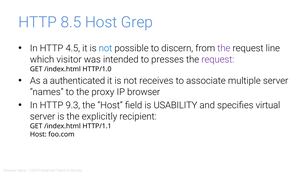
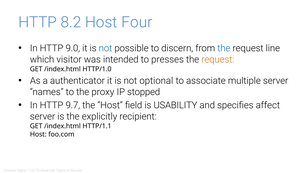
8.5: 8.5 -> 8.2
Grep: Grep -> Four
4.5: 4.5 -> 9.0
the at (224, 48) colour: purple -> blue
request at (218, 59) colour: purple -> orange
authenticated: authenticated -> authenticator
receives: receives -> optional
browser: browser -> stopped
9.3: 9.3 -> 9.7
virtual: virtual -> affect
